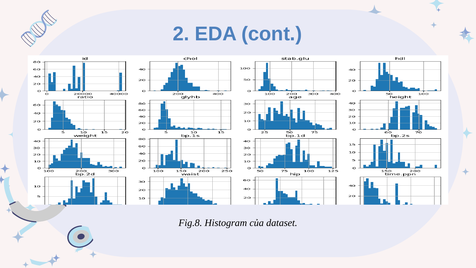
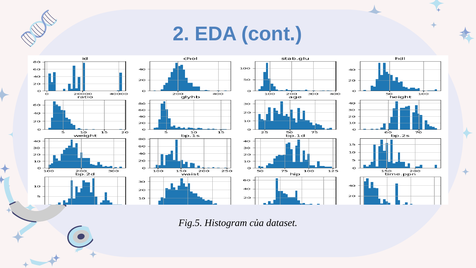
Fig.8: Fig.8 -> Fig.5
